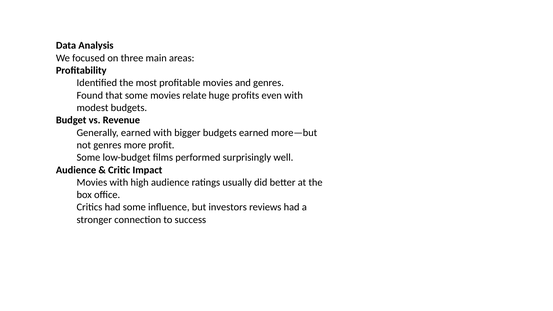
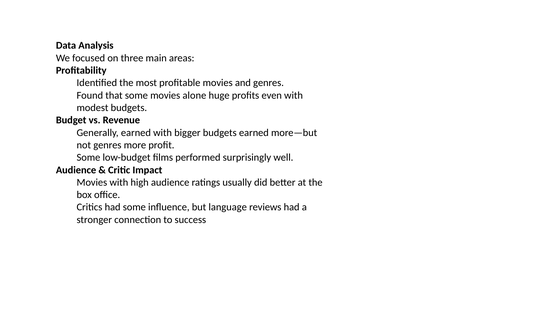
relate: relate -> alone
investors: investors -> language
